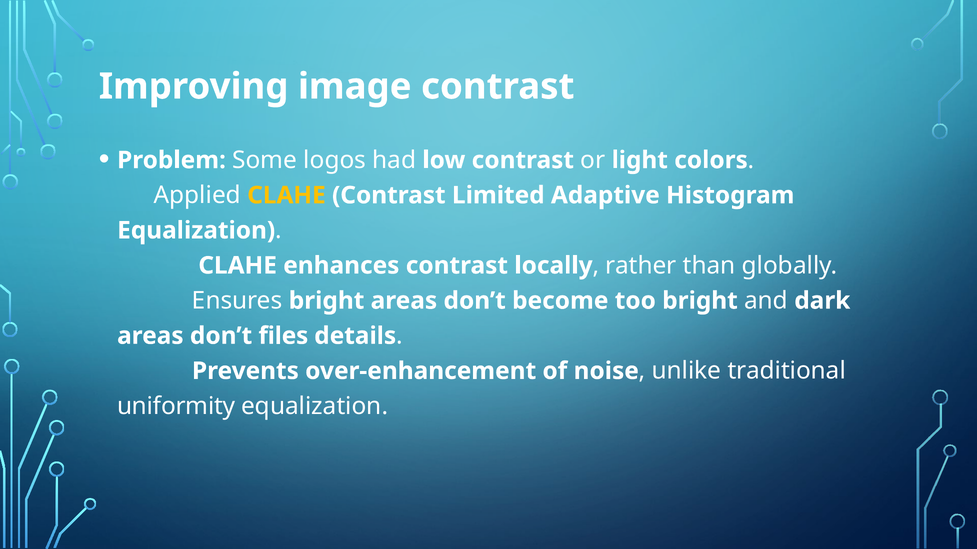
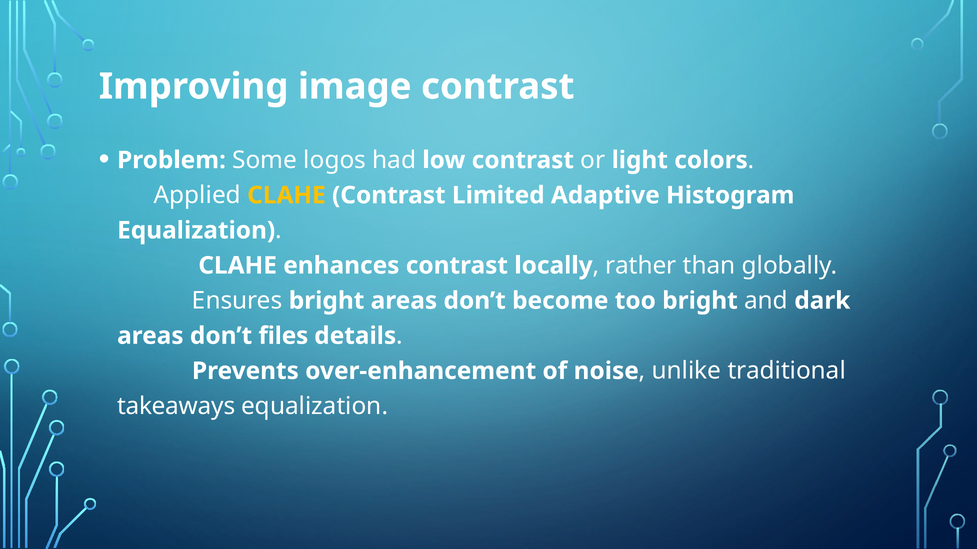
uniformity: uniformity -> takeaways
